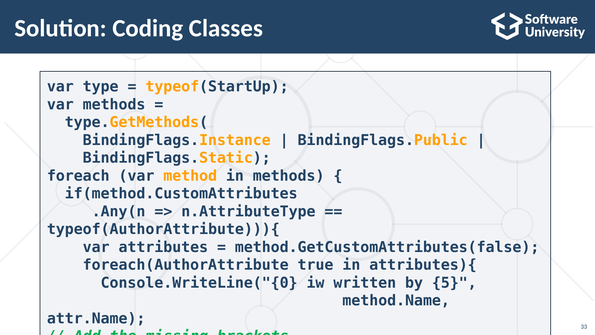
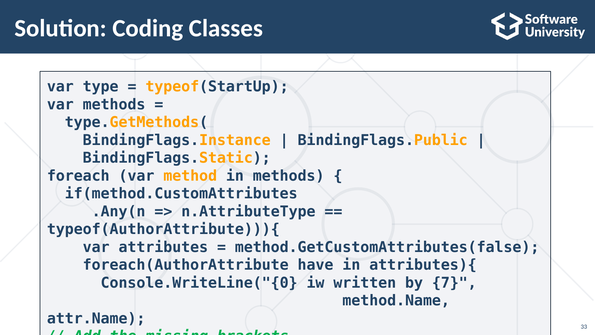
true: true -> have
5: 5 -> 7
